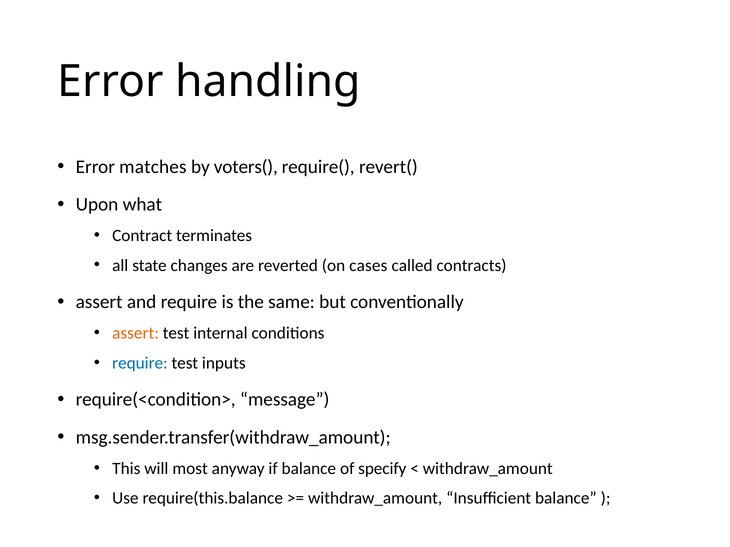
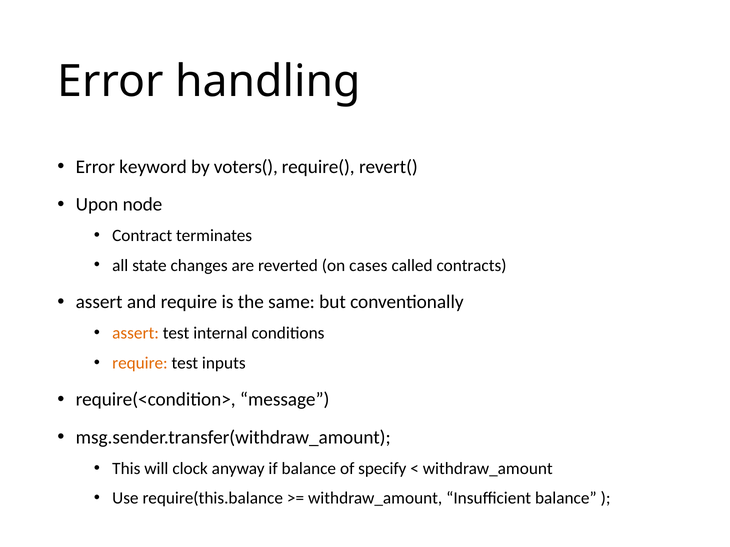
matches: matches -> keyword
what: what -> node
require at (140, 363) colour: blue -> orange
most: most -> clock
